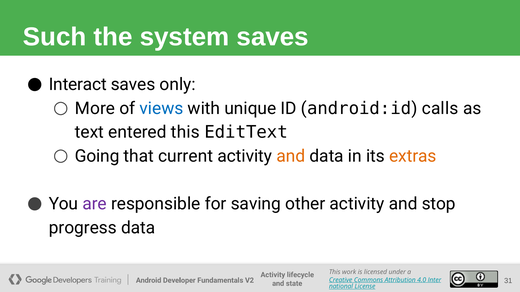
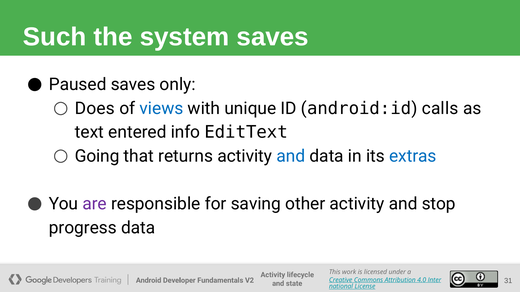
Interact: Interact -> Paused
More: More -> Does
entered this: this -> info
current: current -> returns
and at (291, 156) colour: orange -> blue
extras colour: orange -> blue
